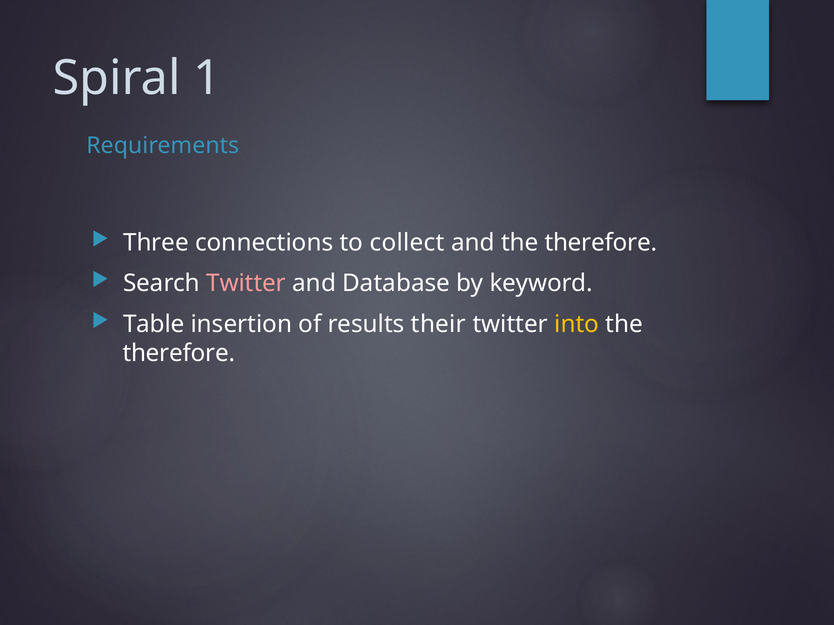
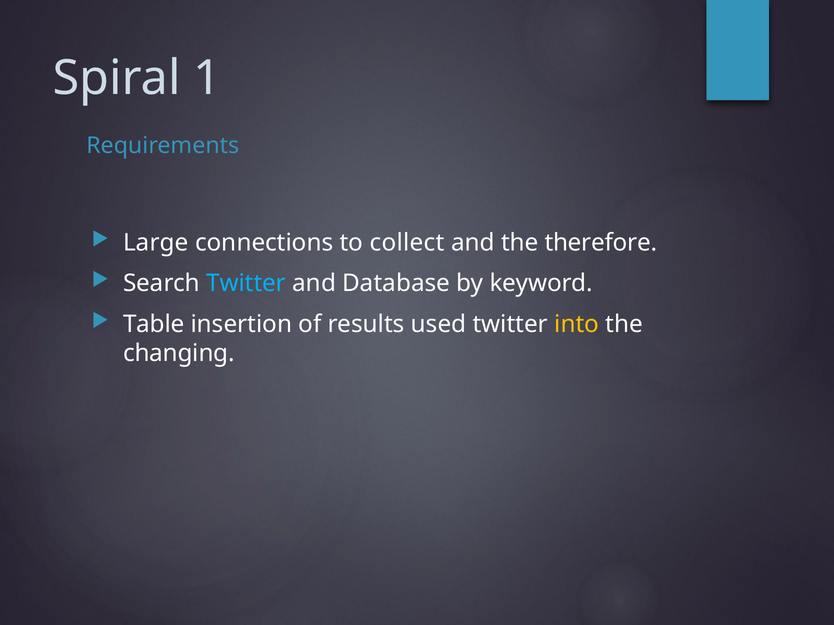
Three: Three -> Large
Twitter at (246, 284) colour: pink -> light blue
their: their -> used
therefore at (179, 354): therefore -> changing
